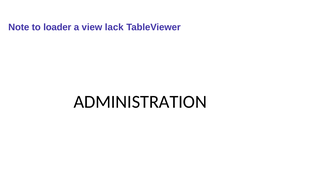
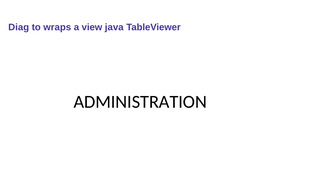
Note: Note -> Diag
loader: loader -> wraps
lack: lack -> java
